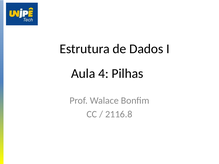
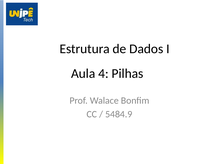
2116.8: 2116.8 -> 5484.9
